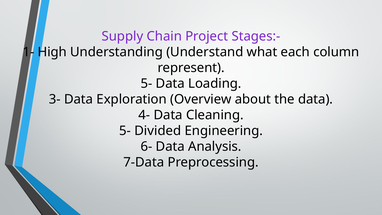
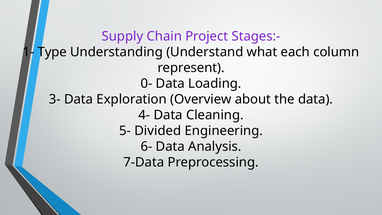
High: High -> Type
5- at (146, 84): 5- -> 0-
